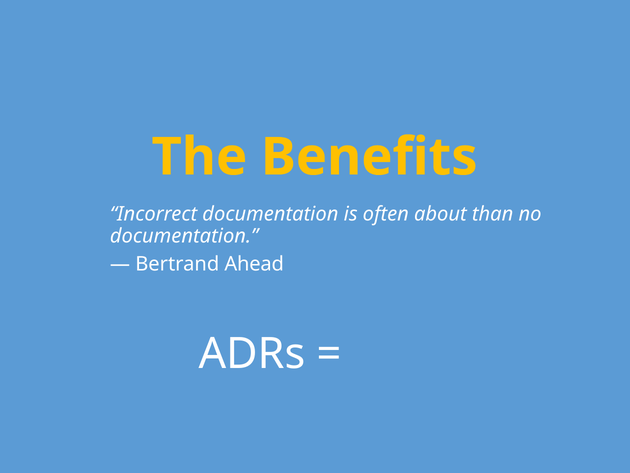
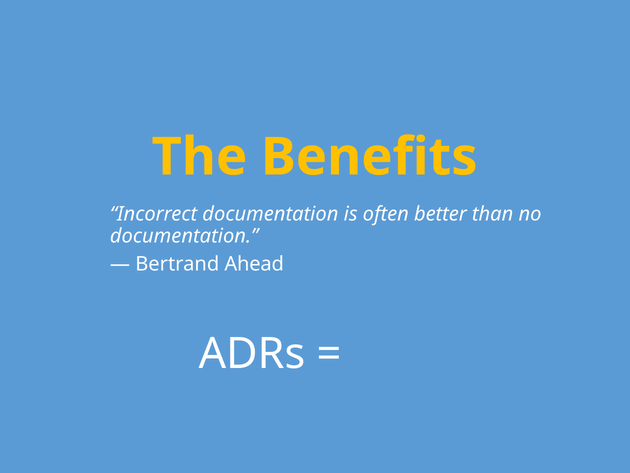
about: about -> better
